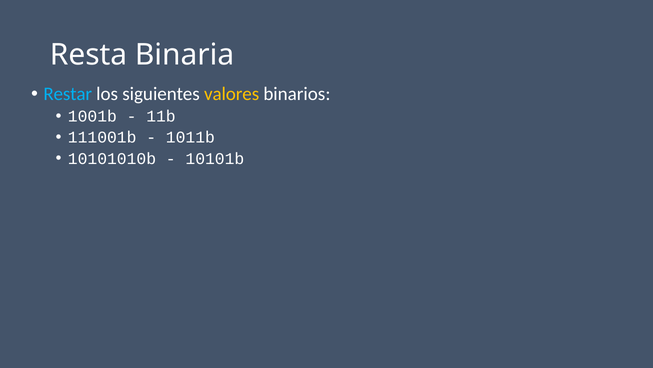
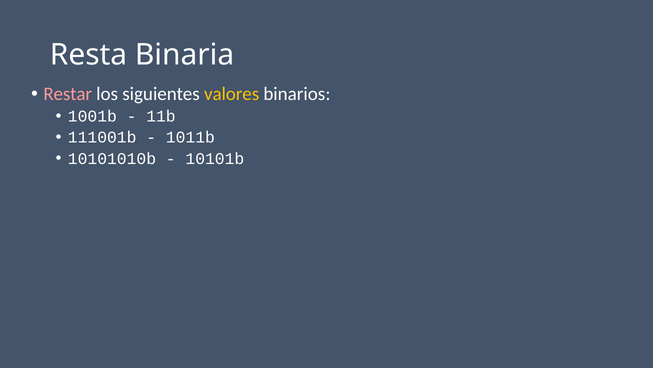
Restar colour: light blue -> pink
